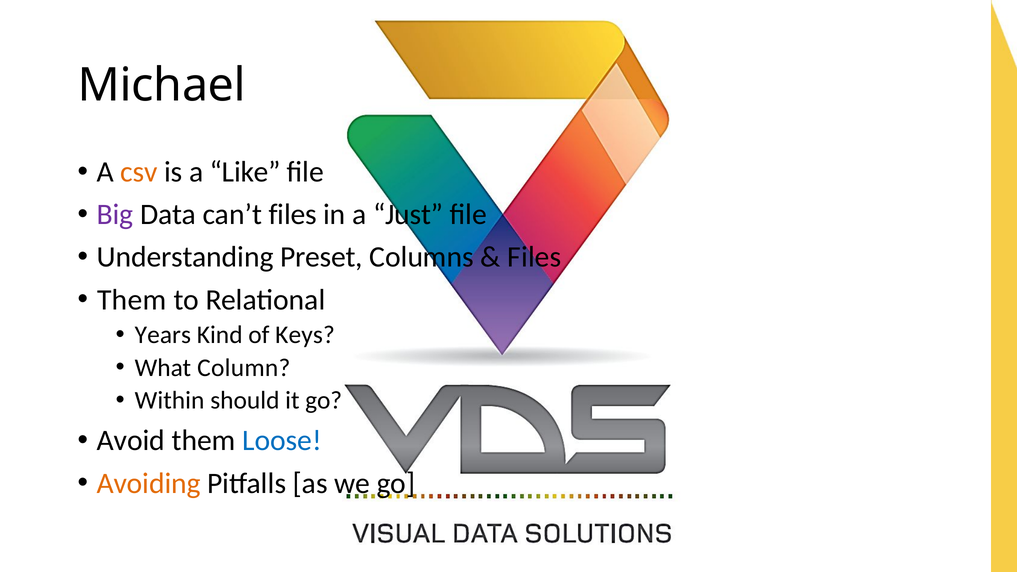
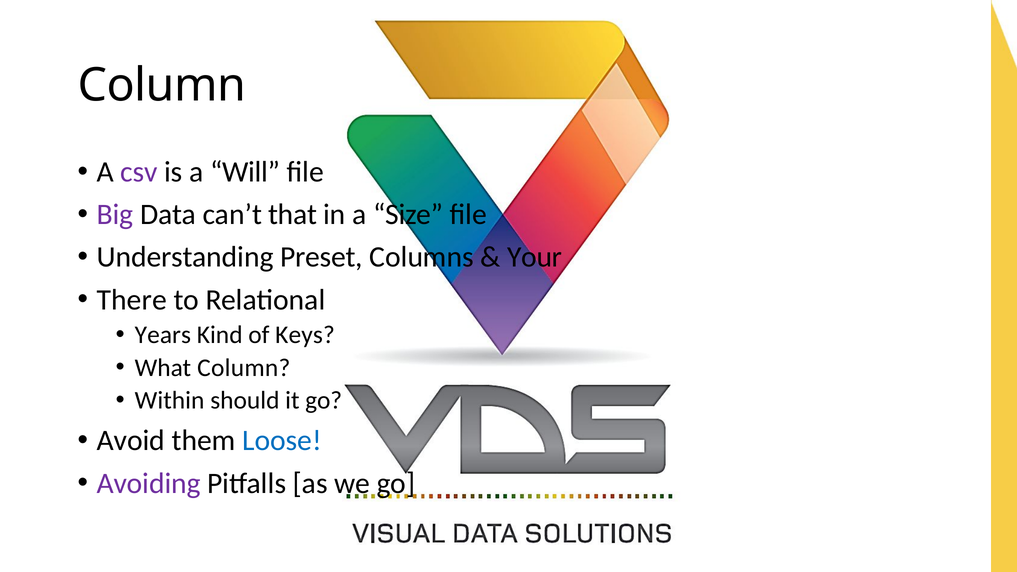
Michael at (162, 85): Michael -> Column
csv colour: orange -> purple
Like: Like -> Will
can’t files: files -> that
Just: Just -> Size
Files at (534, 257): Files -> Your
Them at (132, 300): Them -> There
Avoiding colour: orange -> purple
